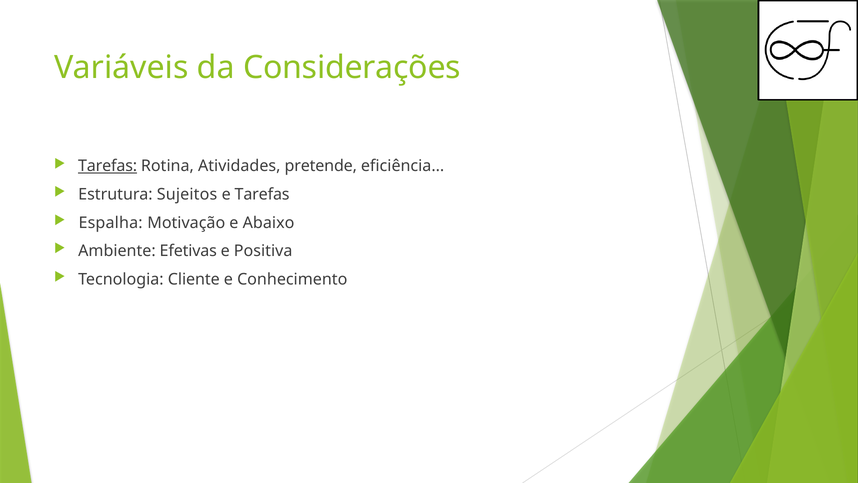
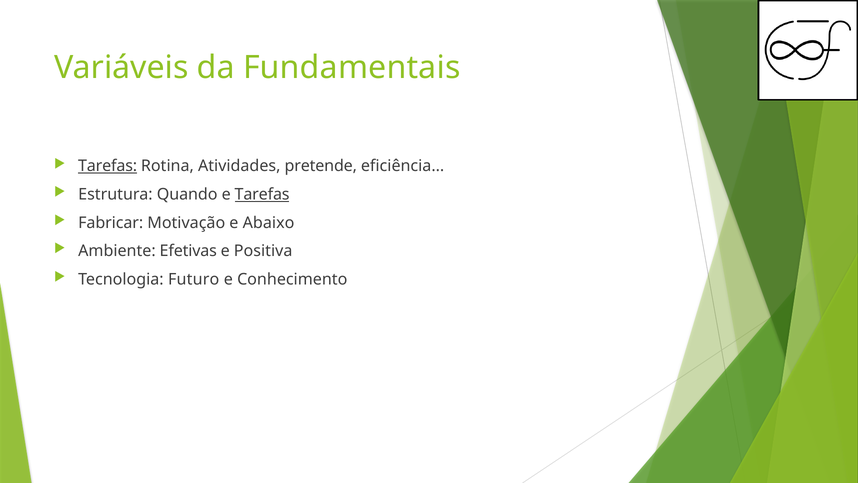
Considerações: Considerações -> Fundamentais
Sujeitos: Sujeitos -> Quando
Tarefas at (262, 194) underline: none -> present
Espalha: Espalha -> Fabricar
Cliente: Cliente -> Futuro
